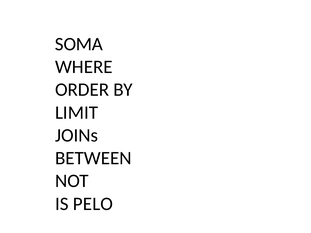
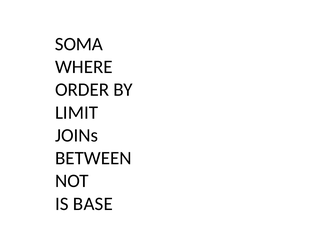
PELO: PELO -> BASE
